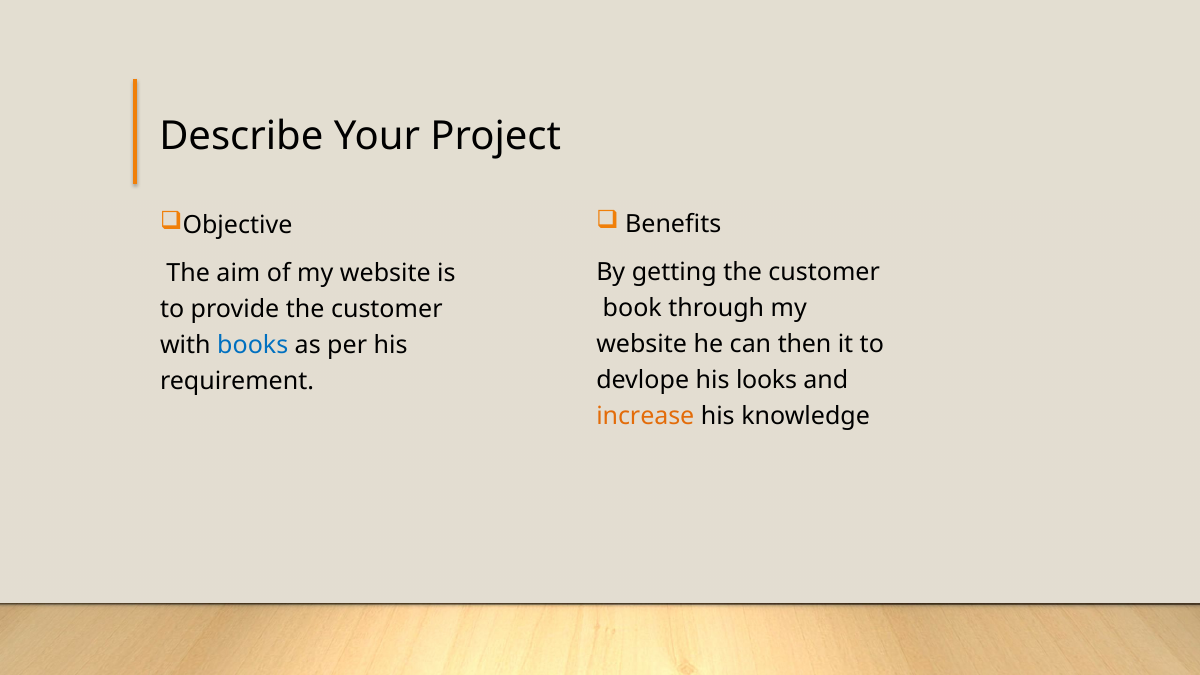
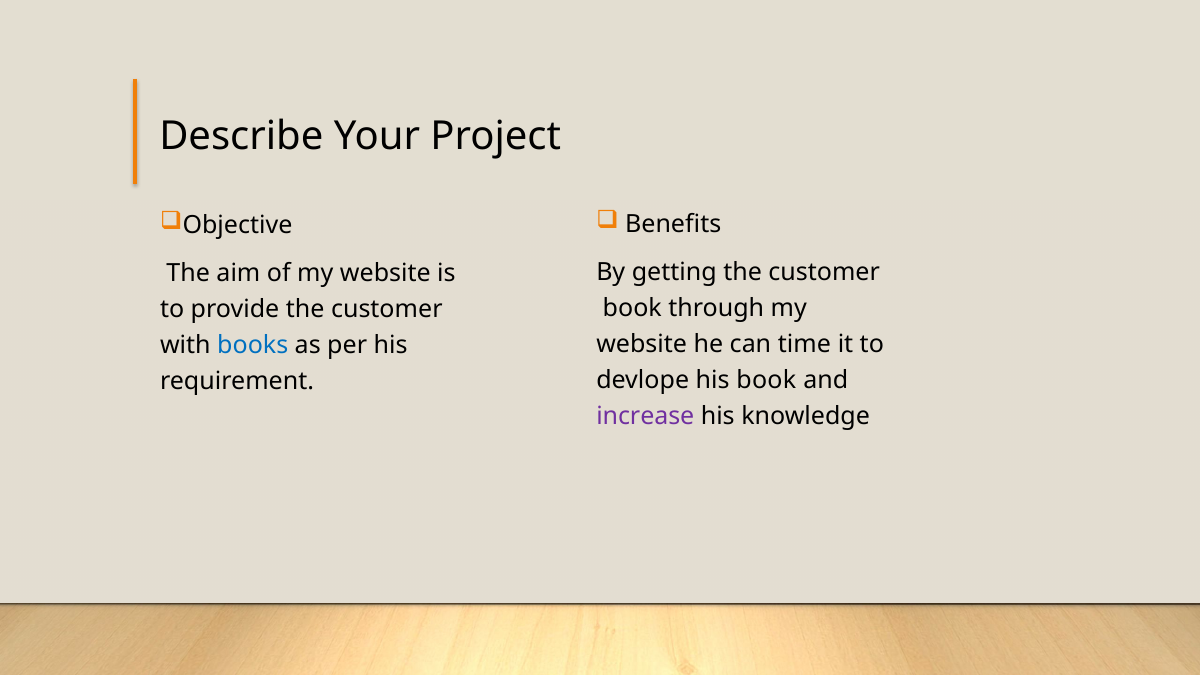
then: then -> time
his looks: looks -> book
increase colour: orange -> purple
